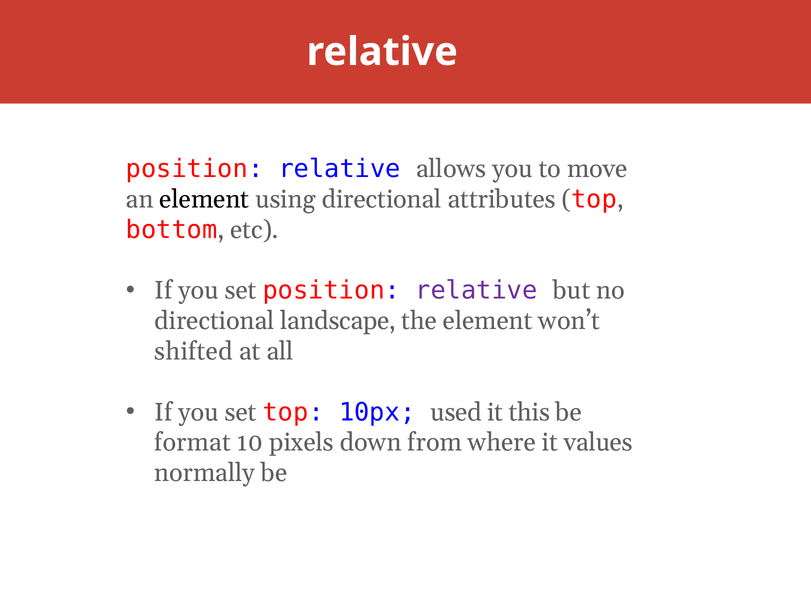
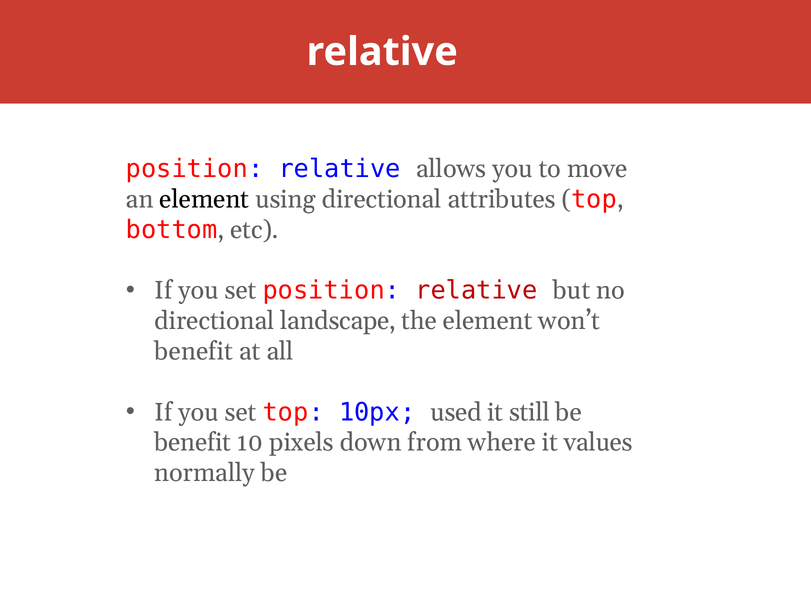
relative at (476, 291) colour: purple -> red
shifted at (194, 352): shifted -> benefit
this: this -> still
format at (193, 443): format -> benefit
